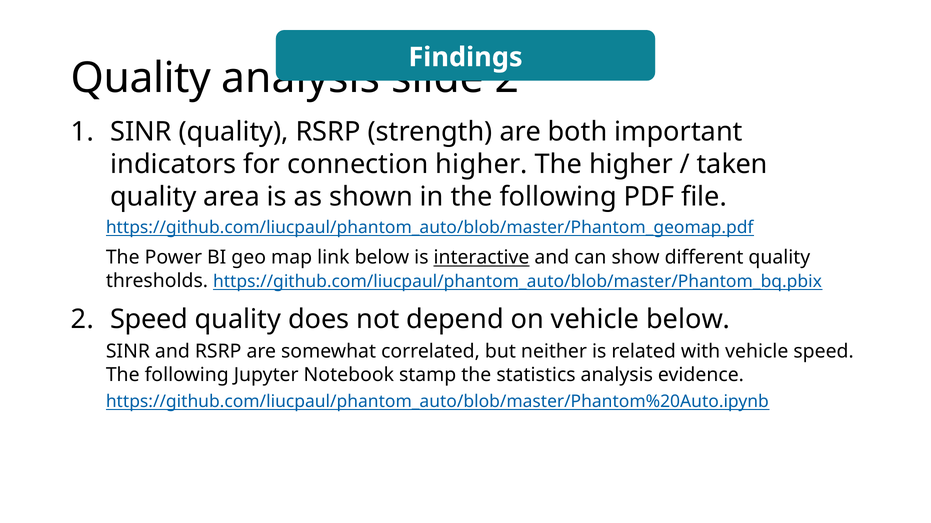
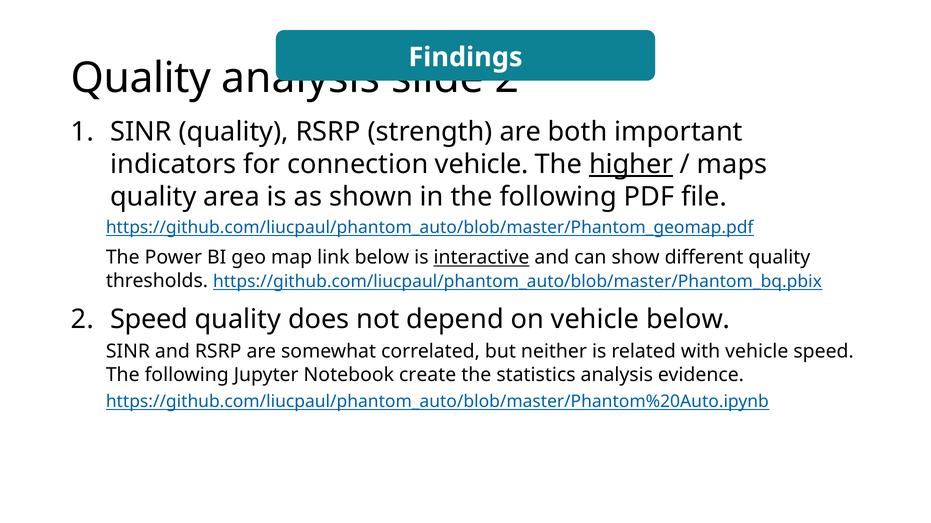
connection higher: higher -> vehicle
higher at (631, 164) underline: none -> present
taken: taken -> maps
stamp: stamp -> create
